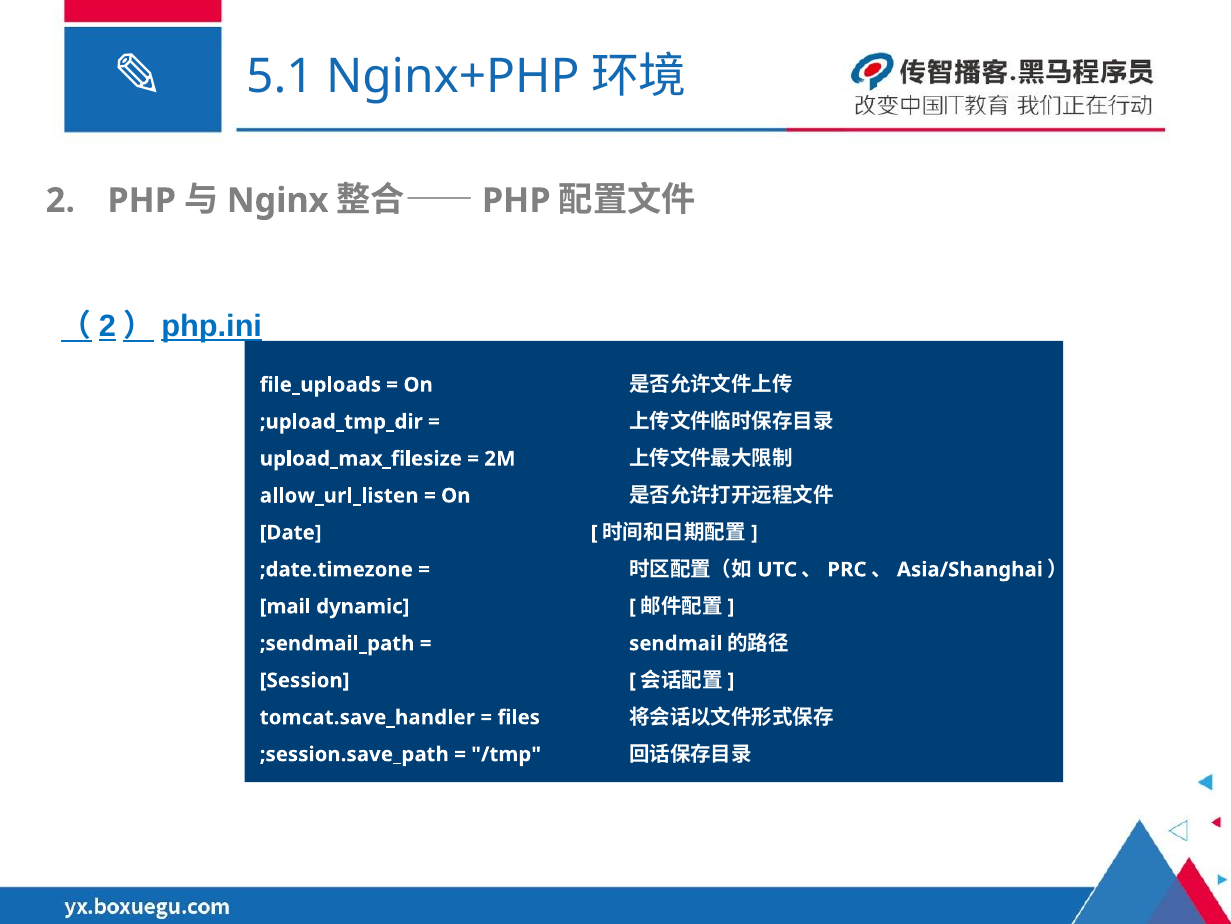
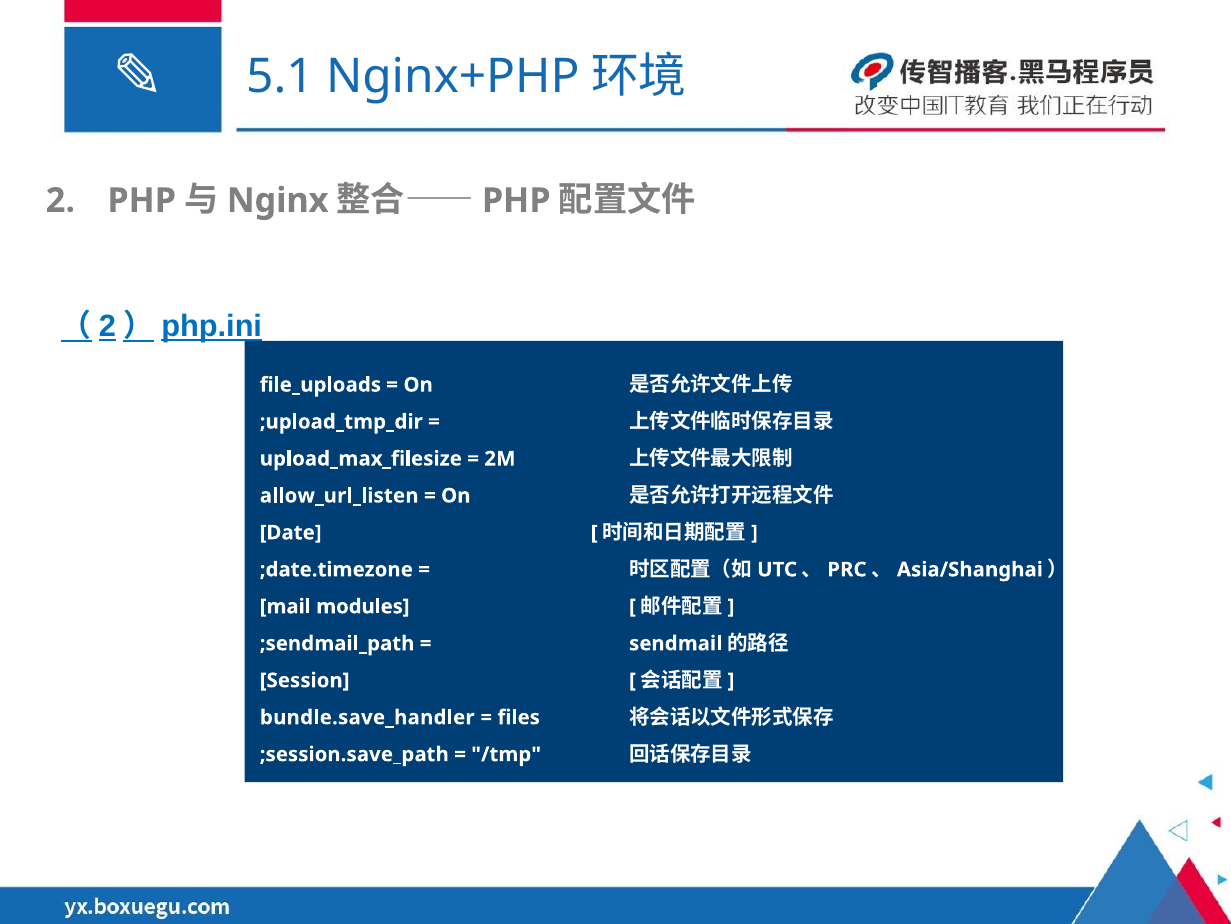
dynamic: dynamic -> modules
tomcat.save_handler: tomcat.save_handler -> bundle.save_handler
